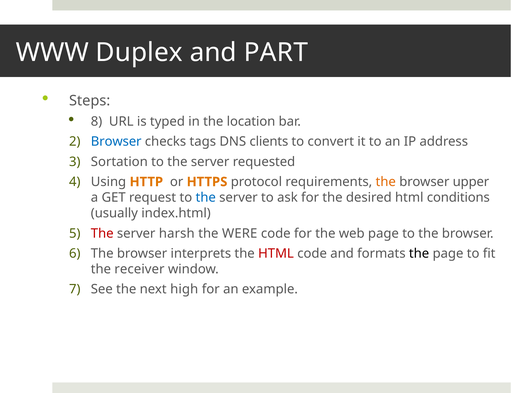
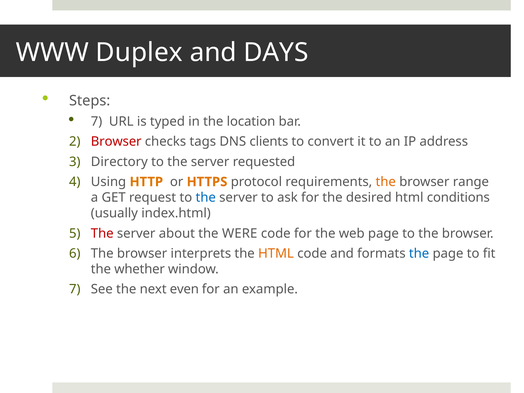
PART: PART -> DAYS
8 at (97, 122): 8 -> 7
Browser at (116, 142) colour: blue -> red
Sortation: Sortation -> Directory
upper: upper -> range
harsh: harsh -> about
HTML at (276, 253) colour: red -> orange
the at (419, 253) colour: black -> blue
receiver: receiver -> whether
high: high -> even
